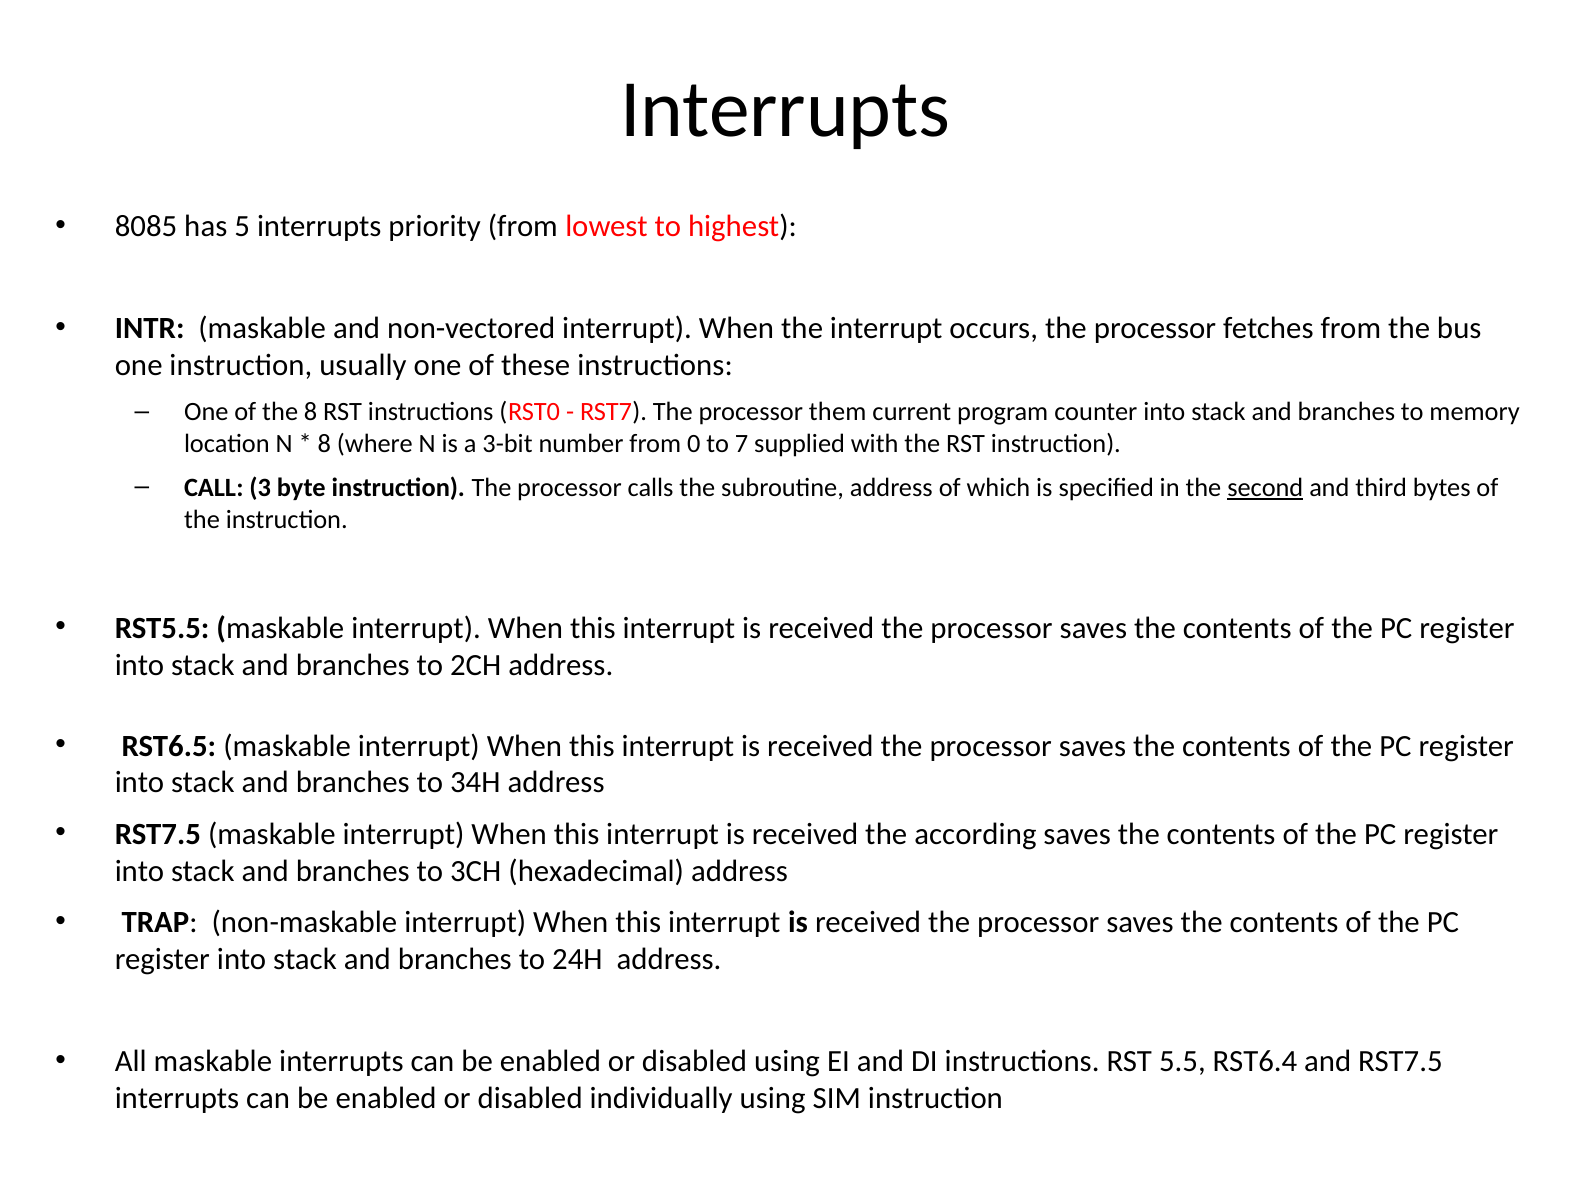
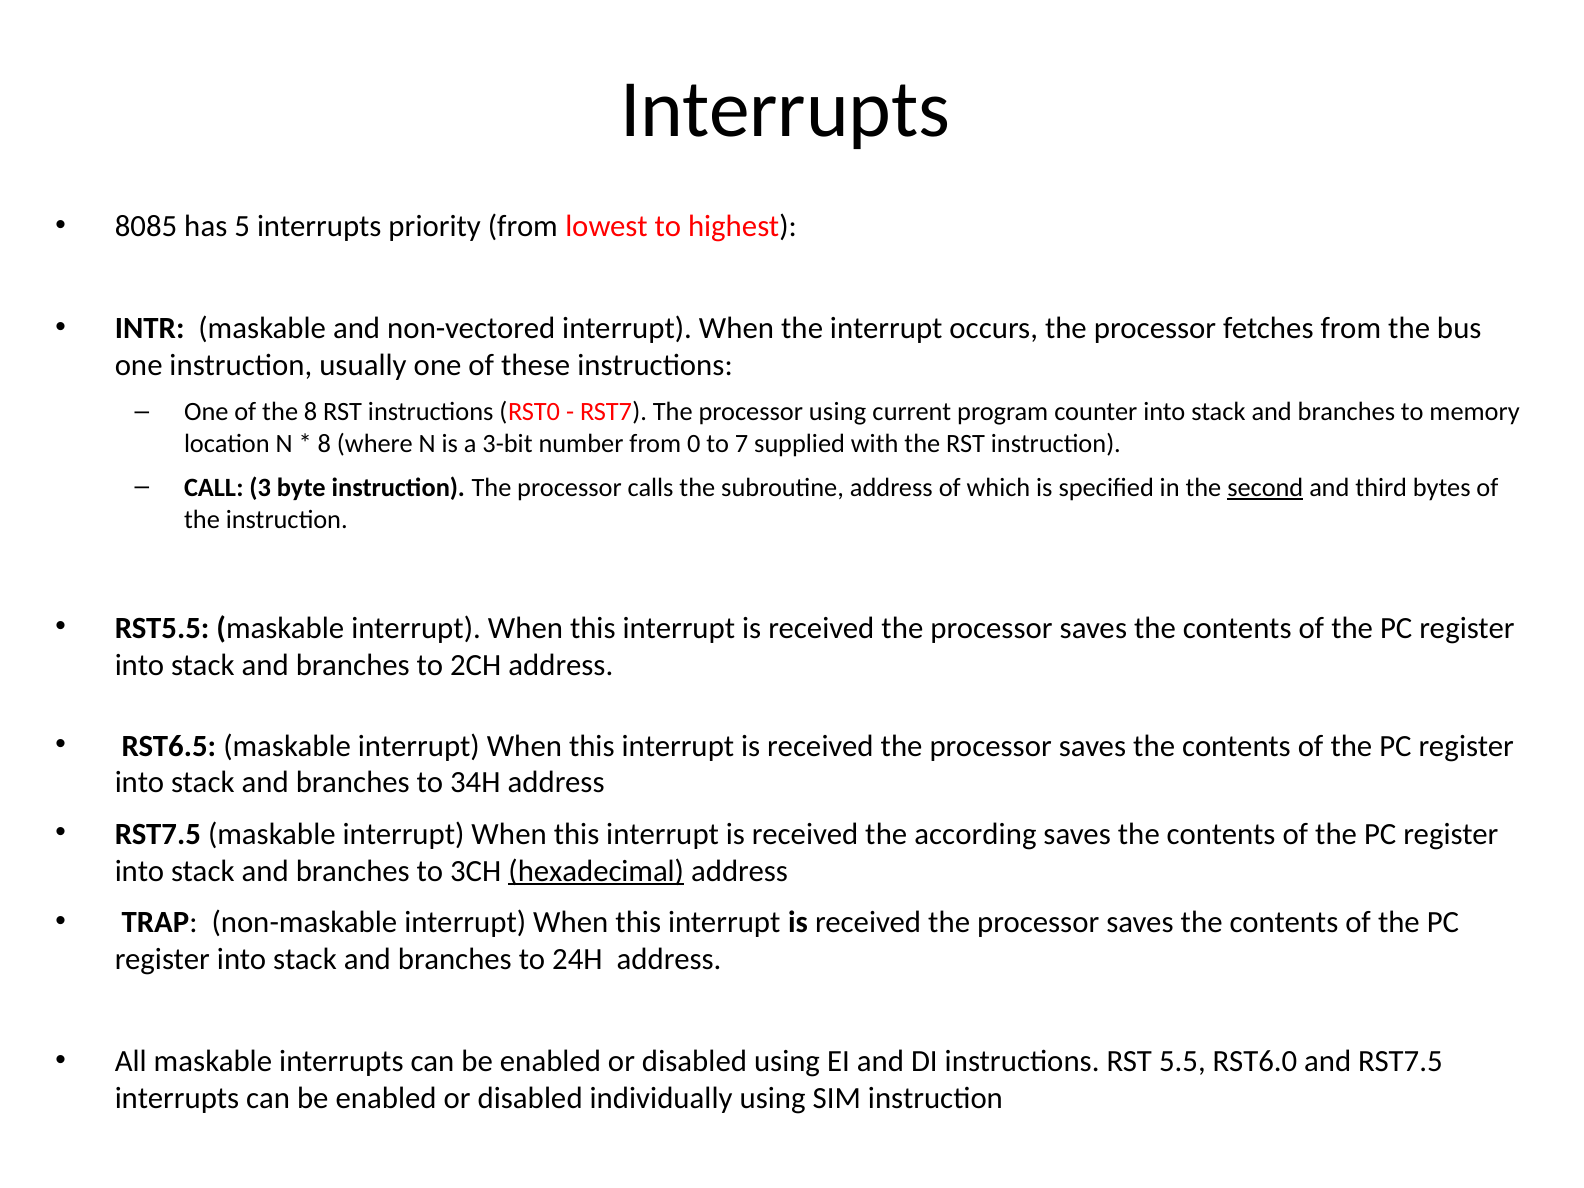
processor them: them -> using
hexadecimal underline: none -> present
RST6.4: RST6.4 -> RST6.0
